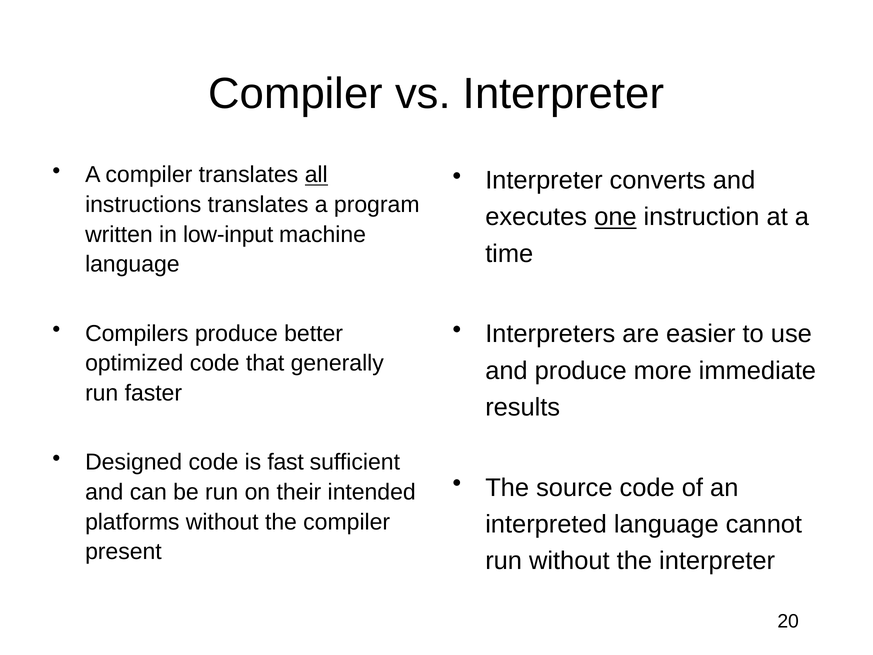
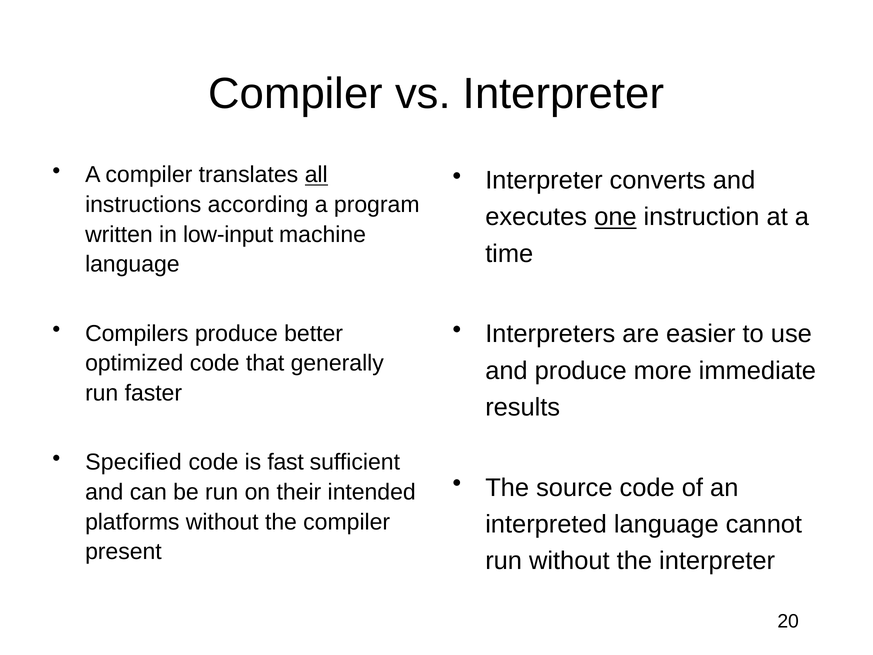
instructions translates: translates -> according
Designed: Designed -> Specified
